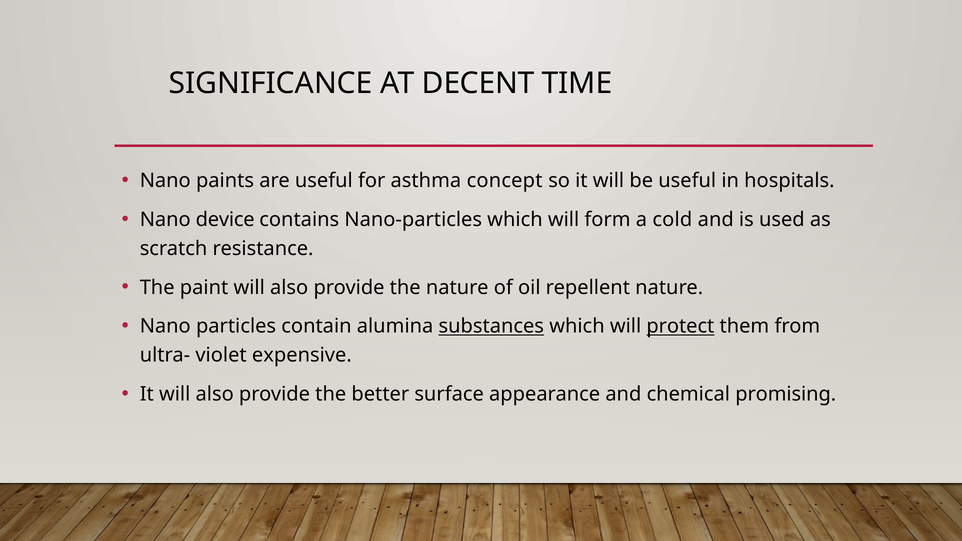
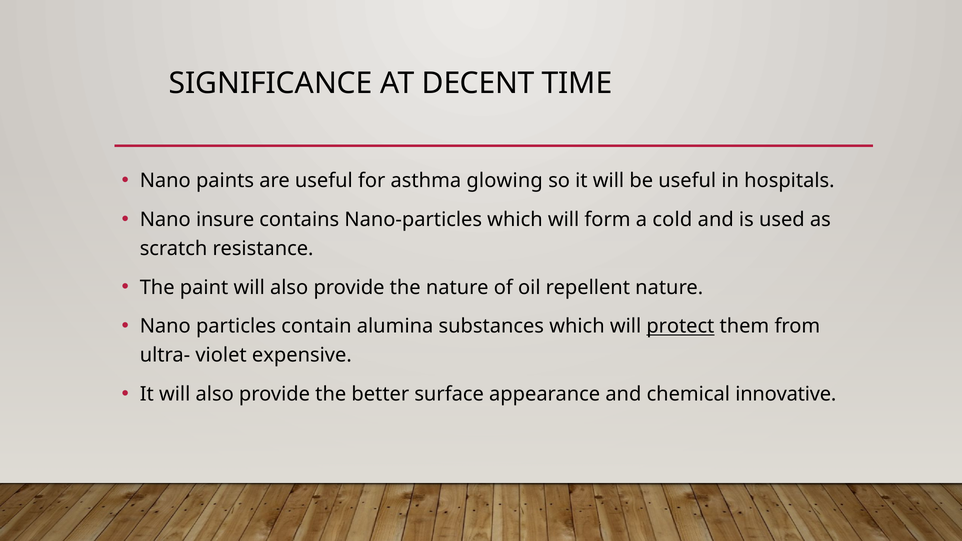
concept: concept -> glowing
device: device -> insure
substances underline: present -> none
promising: promising -> innovative
